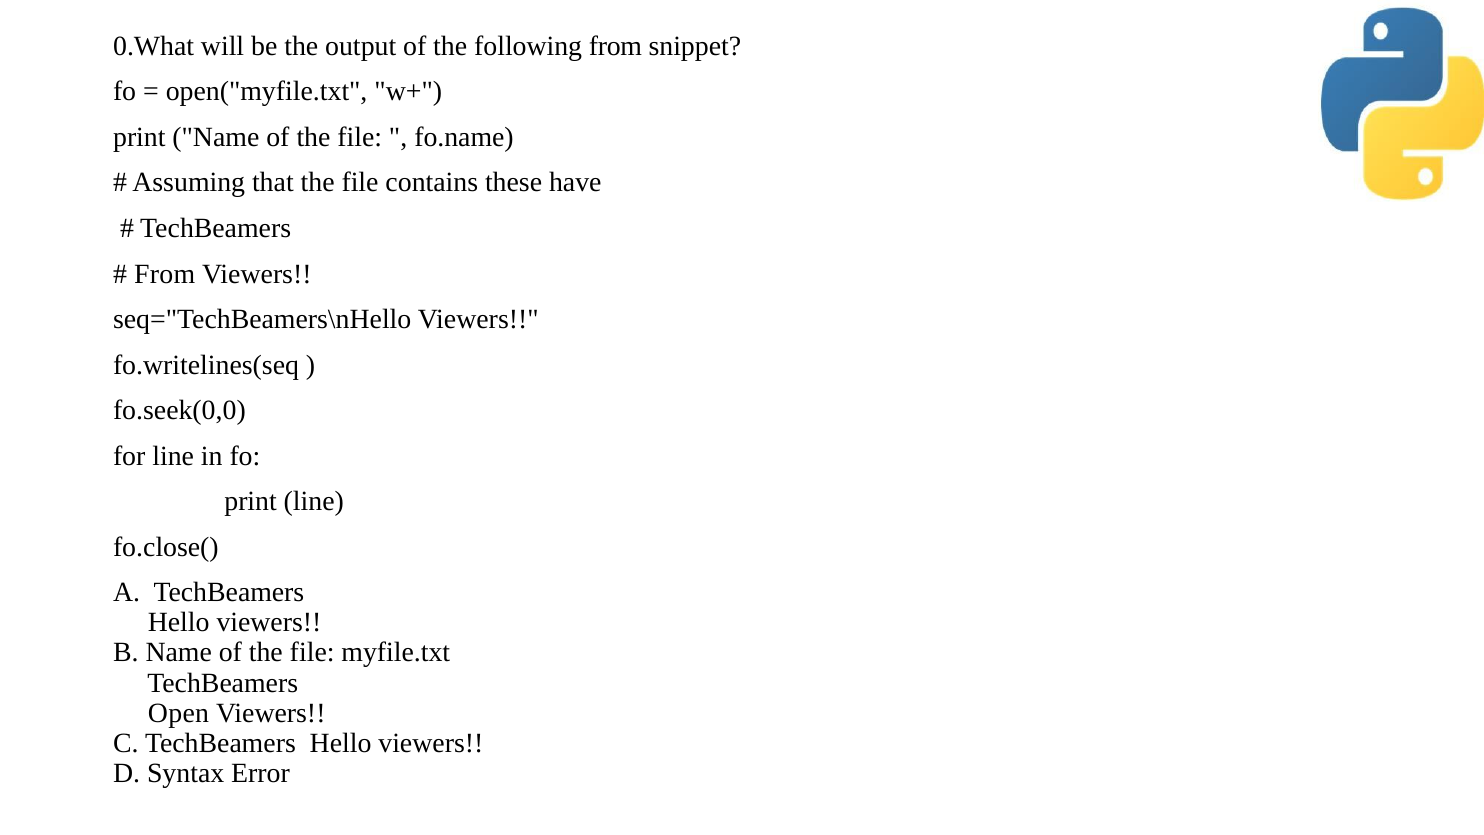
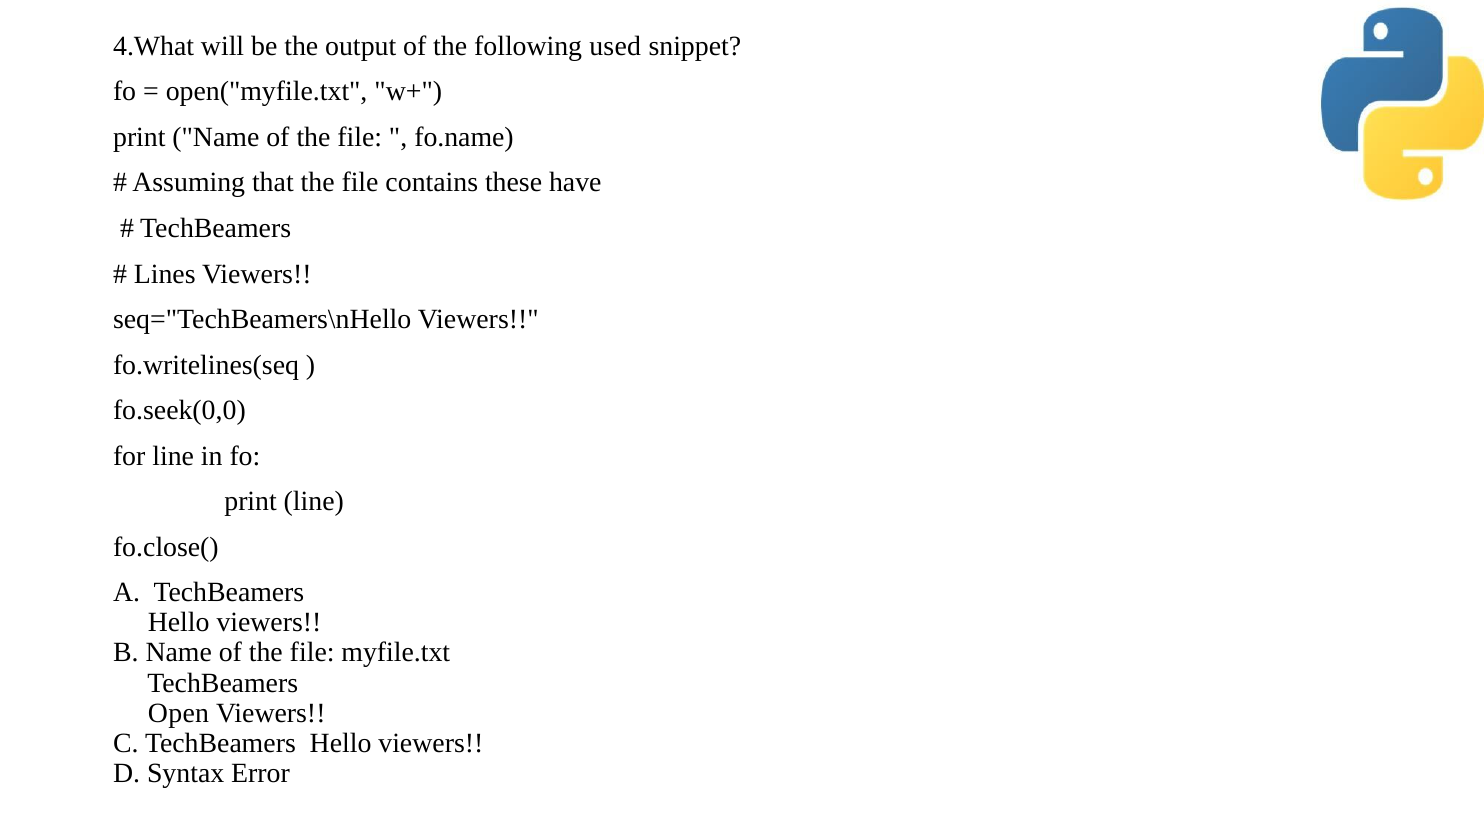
0.What: 0.What -> 4.What
following from: from -> used
From at (165, 274): From -> Lines
